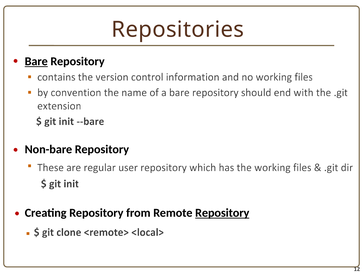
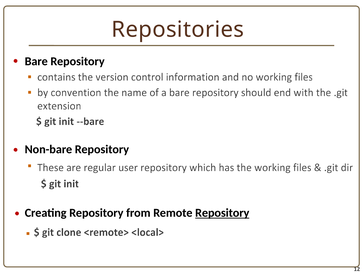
Bare underline: present -> none
